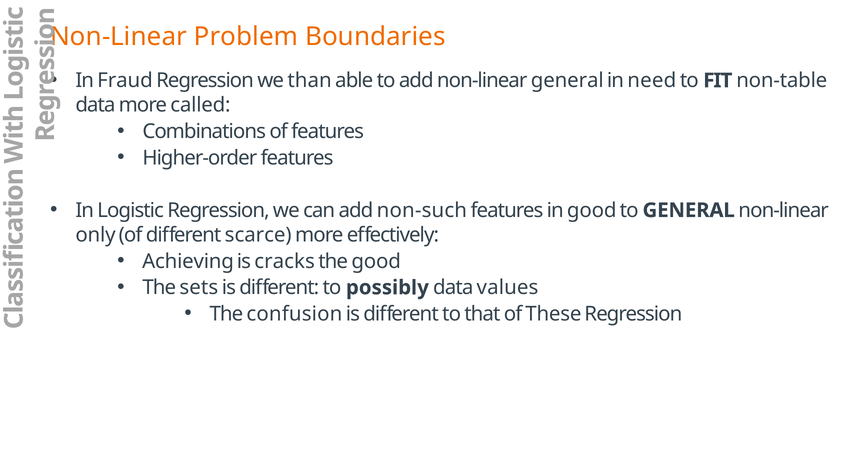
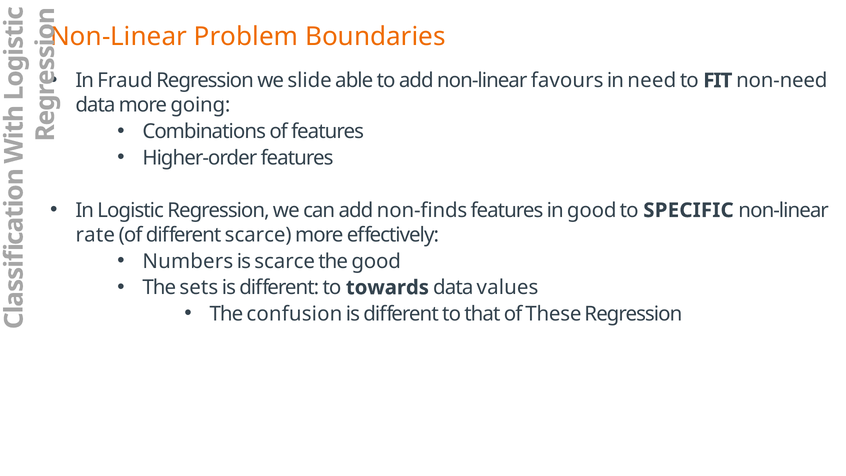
than: than -> slide
non-linear general: general -> favours
non-table: non-table -> non-need
called: called -> going
non-such: non-such -> non-finds
to GENERAL: GENERAL -> SPECIFIC
only: only -> rate
Achieving: Achieving -> Numbers
is cracks: cracks -> scarce
possibly: possibly -> towards
